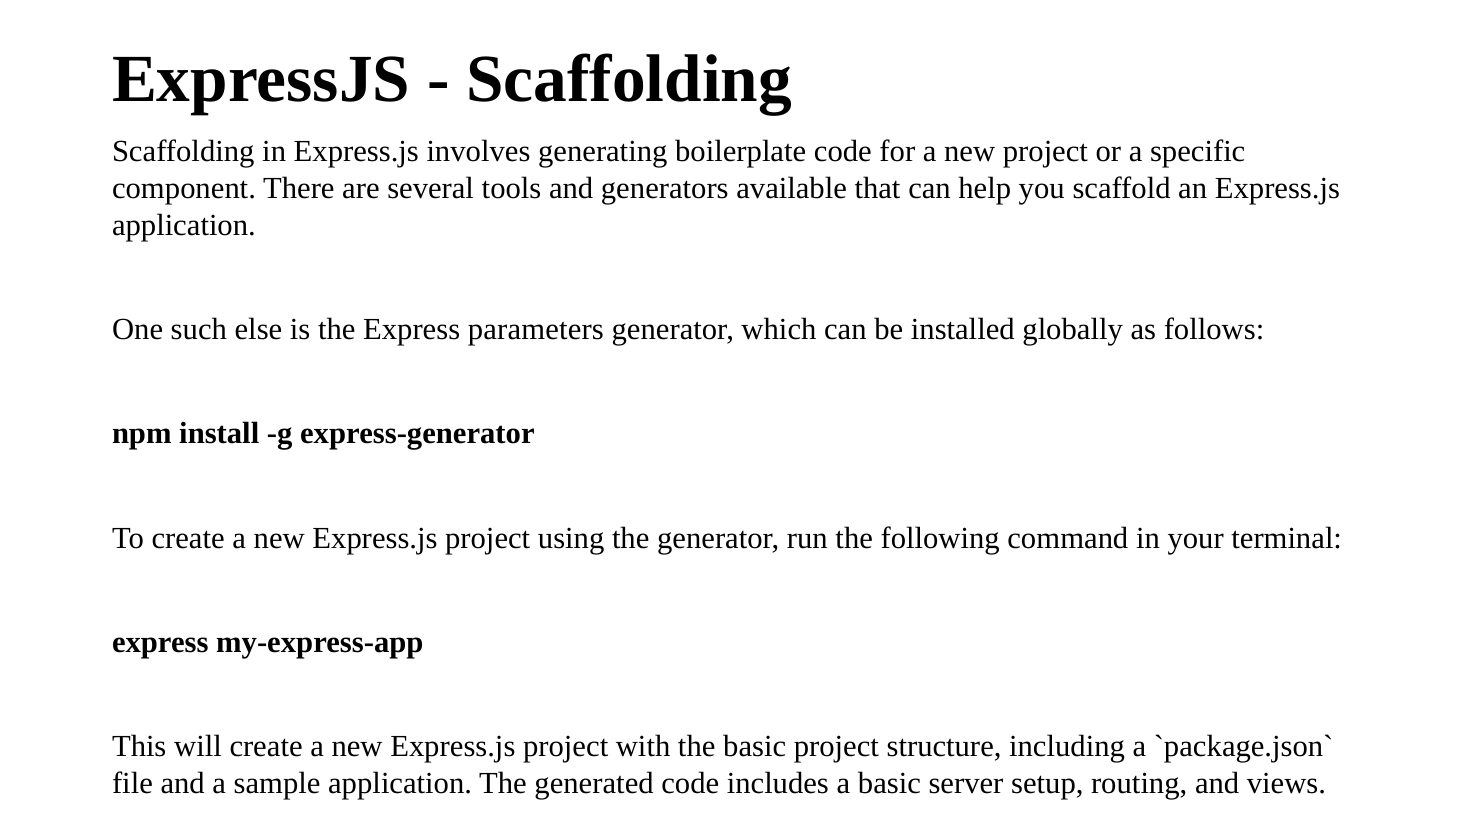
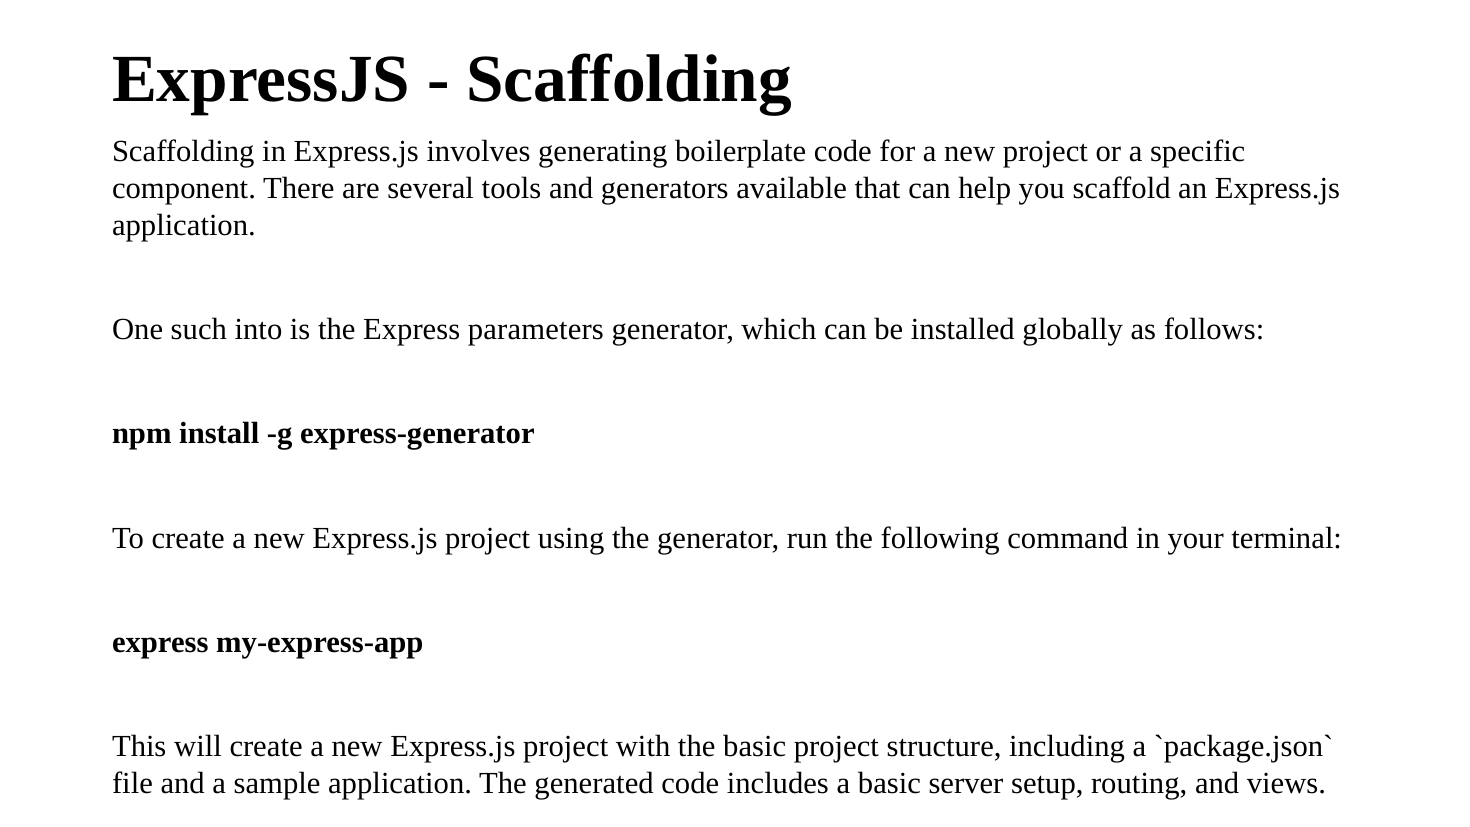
else: else -> into
